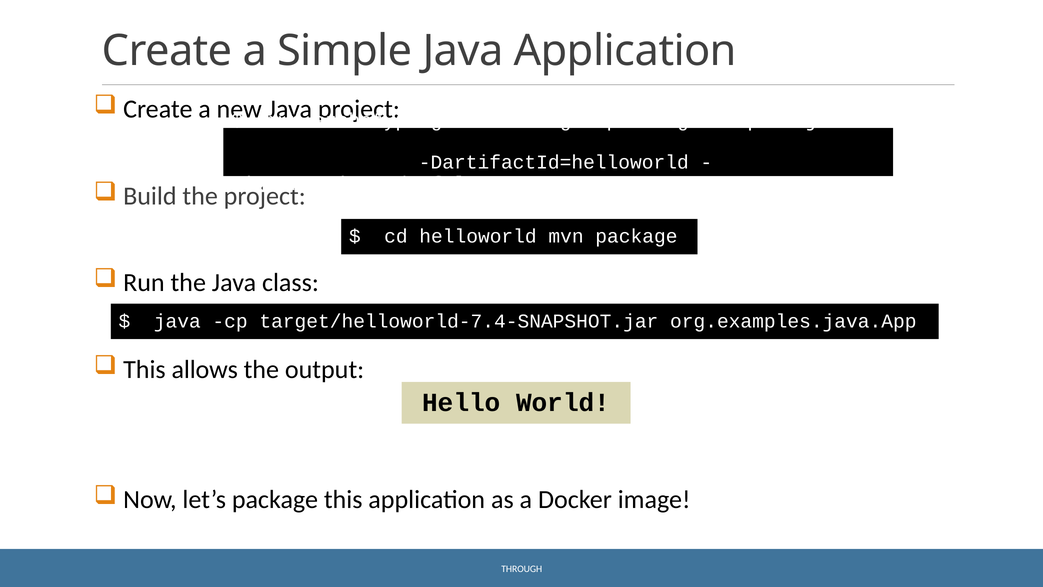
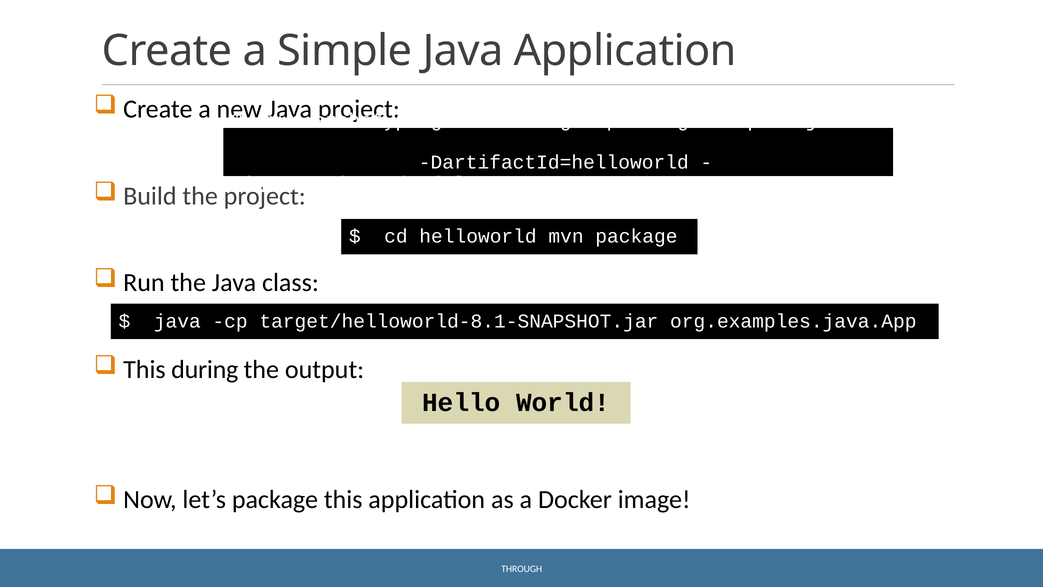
target/helloworld-7.4-SNAPSHOT.jar: target/helloworld-7.4-SNAPSHOT.jar -> target/helloworld-8.1-SNAPSHOT.jar
allows: allows -> during
